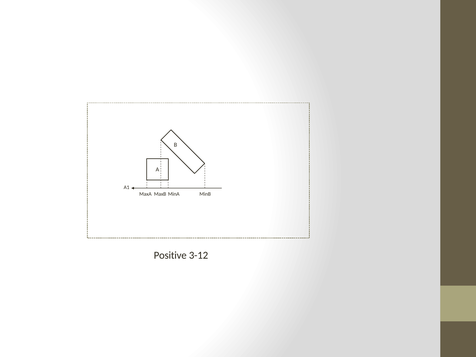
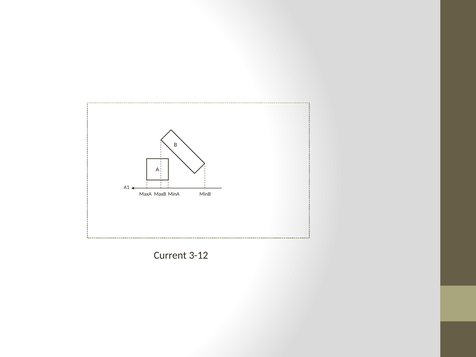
Positive: Positive -> Current
